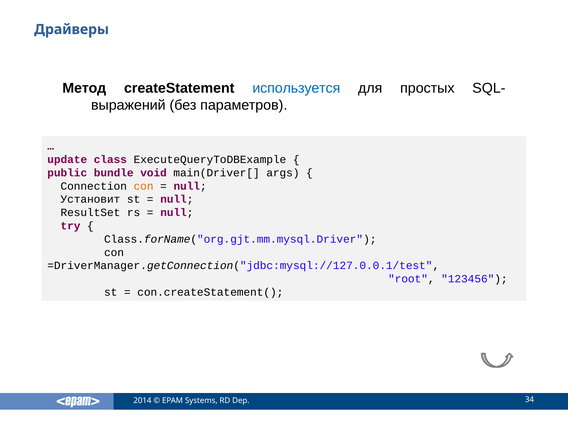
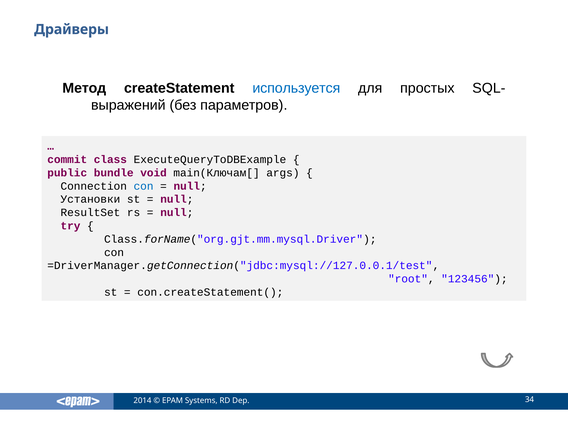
update: update -> commit
main(Driver[: main(Driver[ -> main(Ключам[
con at (144, 186) colour: orange -> blue
Установит: Установит -> Установки
